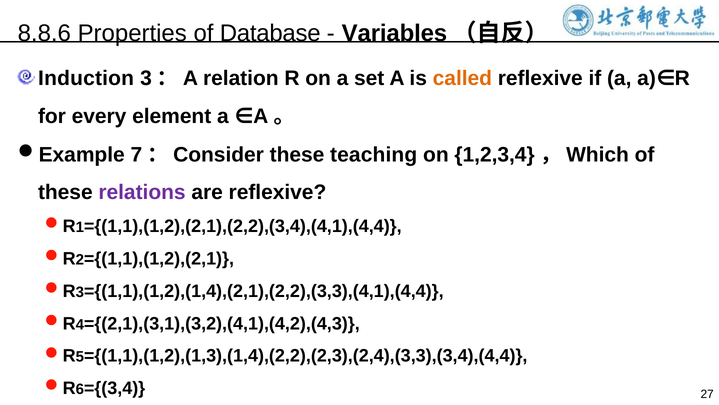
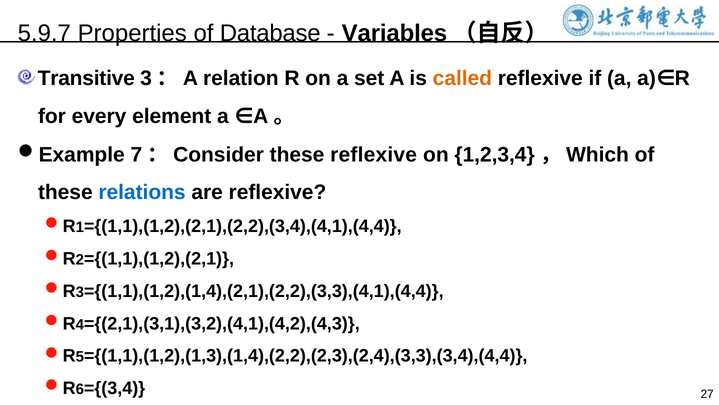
8.8.6: 8.8.6 -> 5.9.7
Induction: Induction -> Transitive
these teaching: teaching -> reflexive
relations colour: purple -> blue
